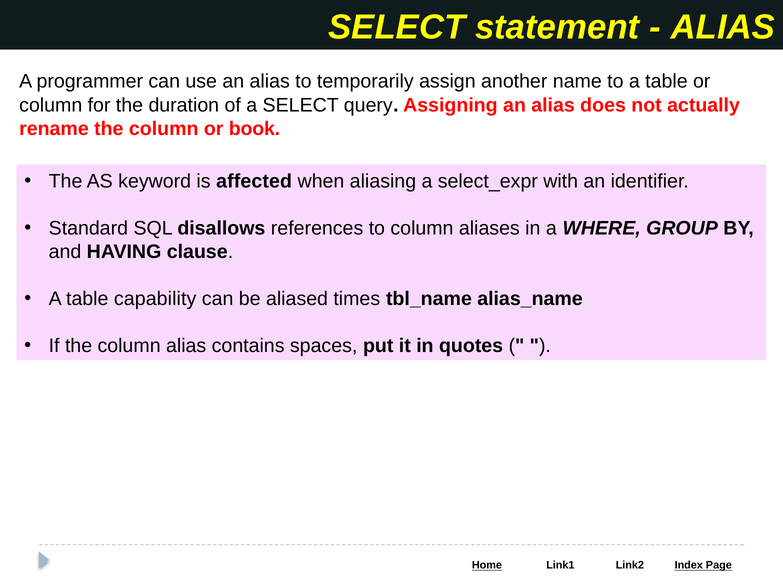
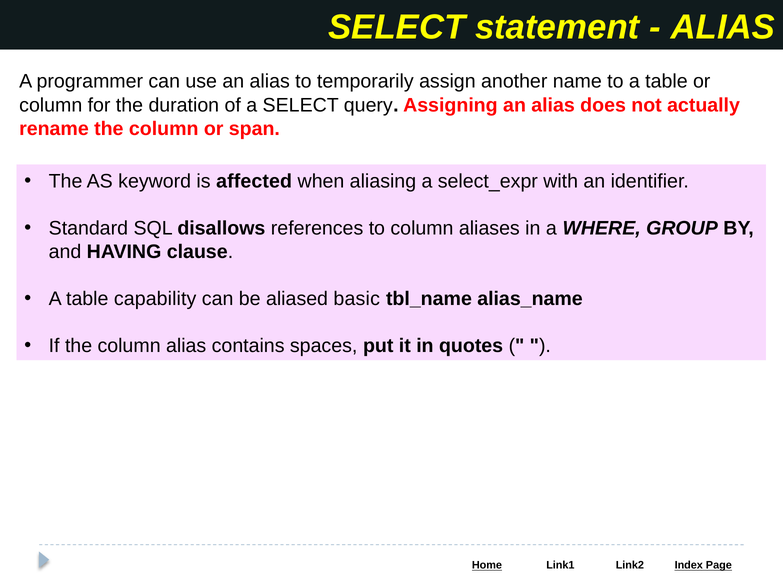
book: book -> span
times: times -> basic
